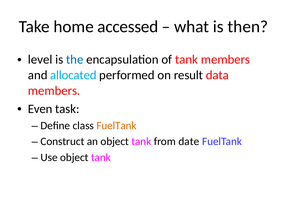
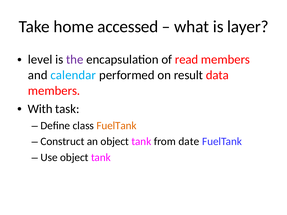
then: then -> layer
the colour: blue -> purple
of tank: tank -> read
allocated: allocated -> calendar
Even: Even -> With
